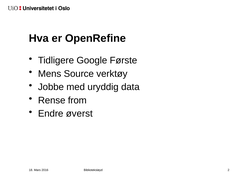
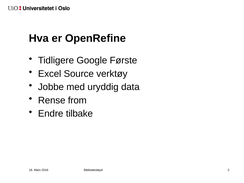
Mens: Mens -> Excel
øverst: øverst -> tilbake
